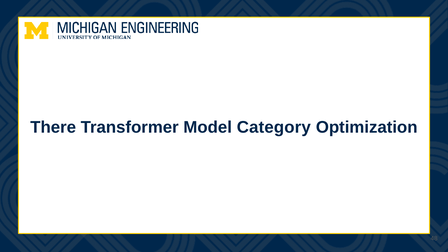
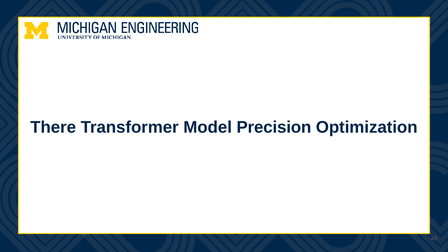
Category: Category -> Precision
